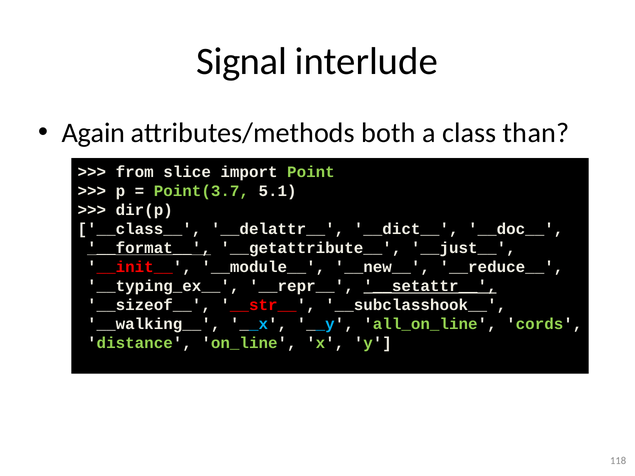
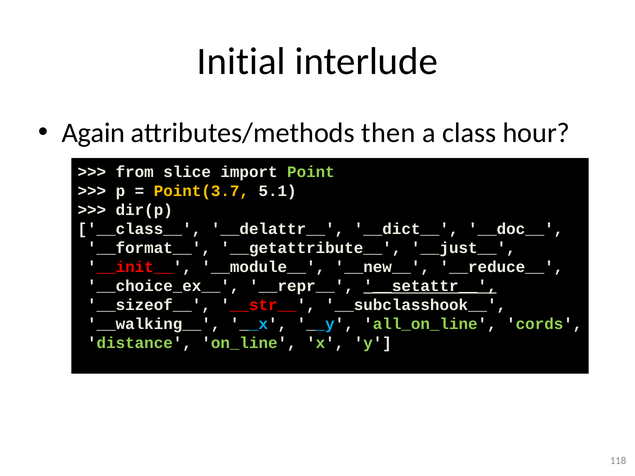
Signal: Signal -> Initial
both: both -> then
than: than -> hour
Point(3.7 colour: light green -> yellow
__format__ underline: present -> none
__typing_ex__: __typing_ex__ -> __choice_ex__
